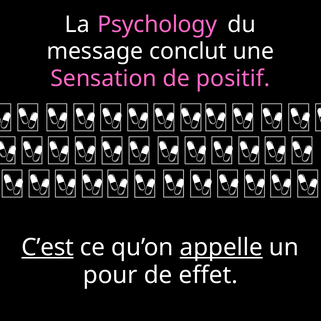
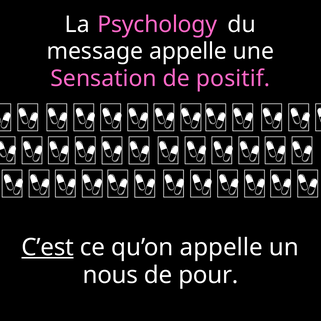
message conclut: conclut -> appelle
appelle at (221, 247) underline: present -> none
pour: pour -> nous
effet: effet -> pour
